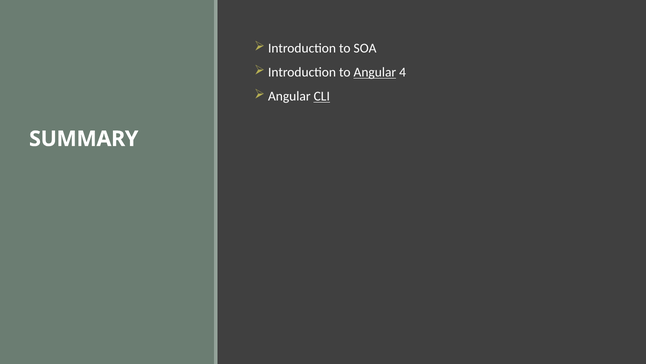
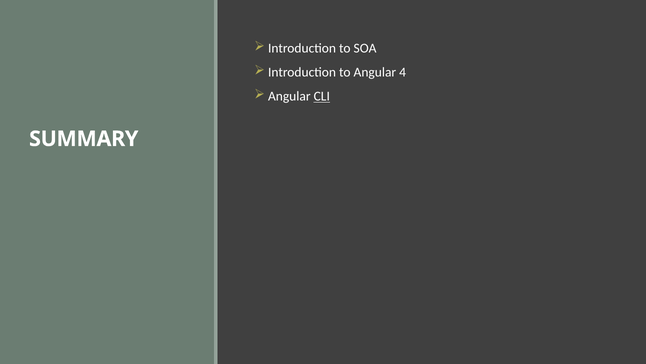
Angular at (375, 72) underline: present -> none
